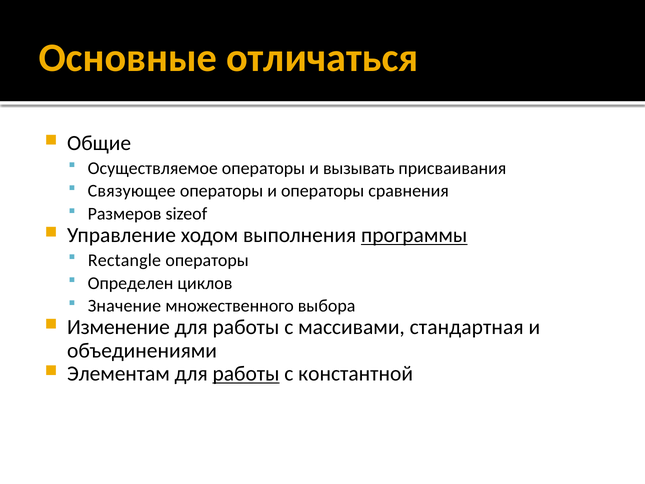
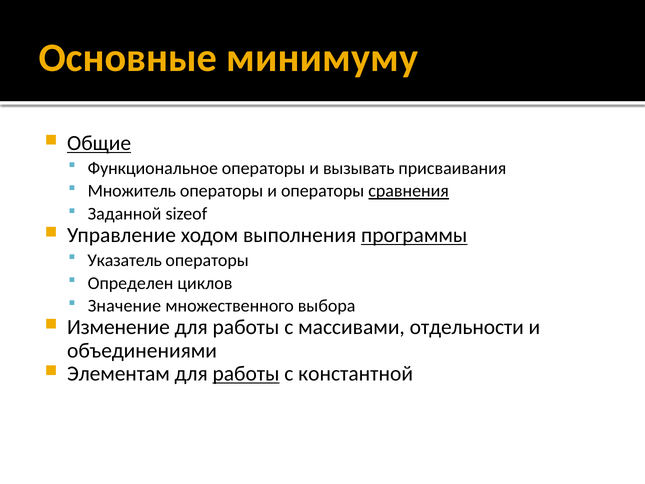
отличаться: отличаться -> минимуму
Общие underline: none -> present
Осуществляемое: Осуществляемое -> Функциональное
Связующее: Связующее -> Множитель
сравнения underline: none -> present
Размеров: Размеров -> Заданной
Rectangle: Rectangle -> Указатель
стандартная: стандартная -> отдельности
